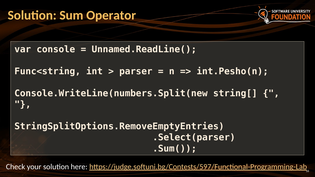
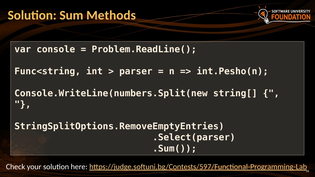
Operator: Operator -> Methods
Unnamed.ReadLine(: Unnamed.ReadLine( -> Problem.ReadLine(
